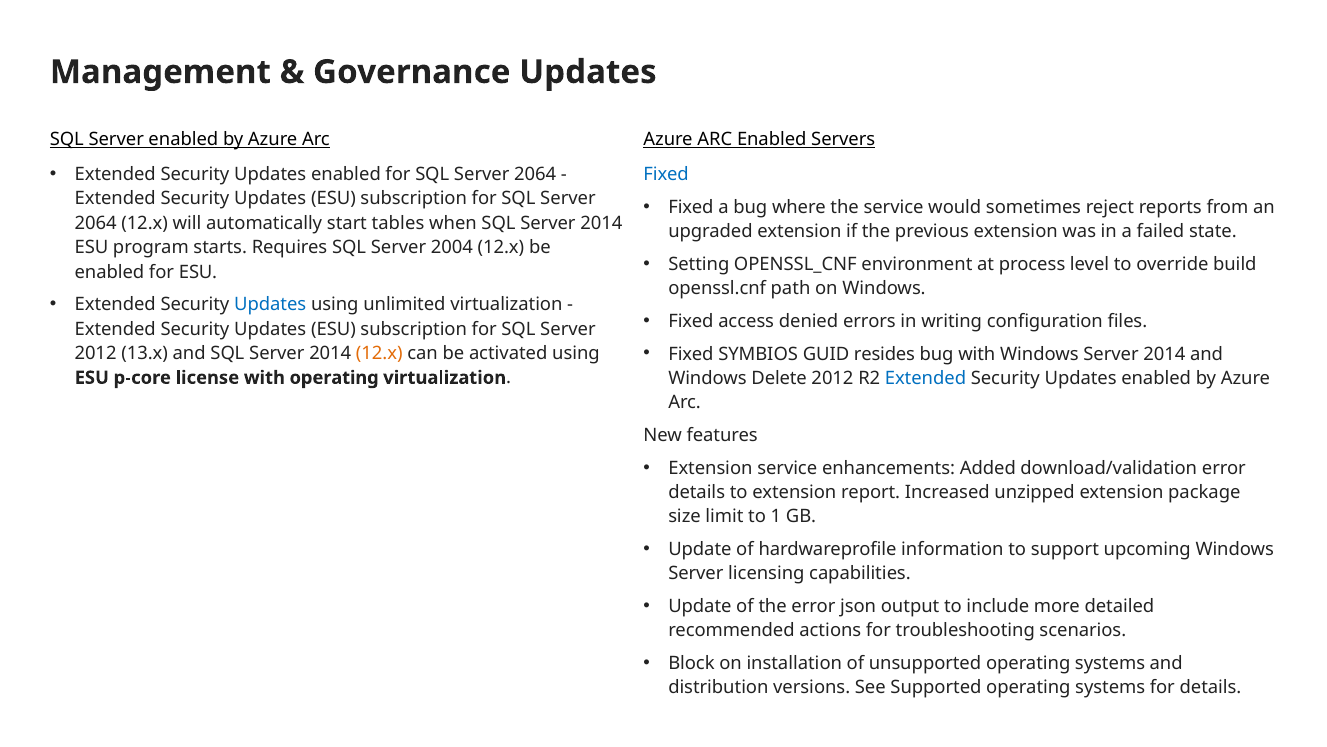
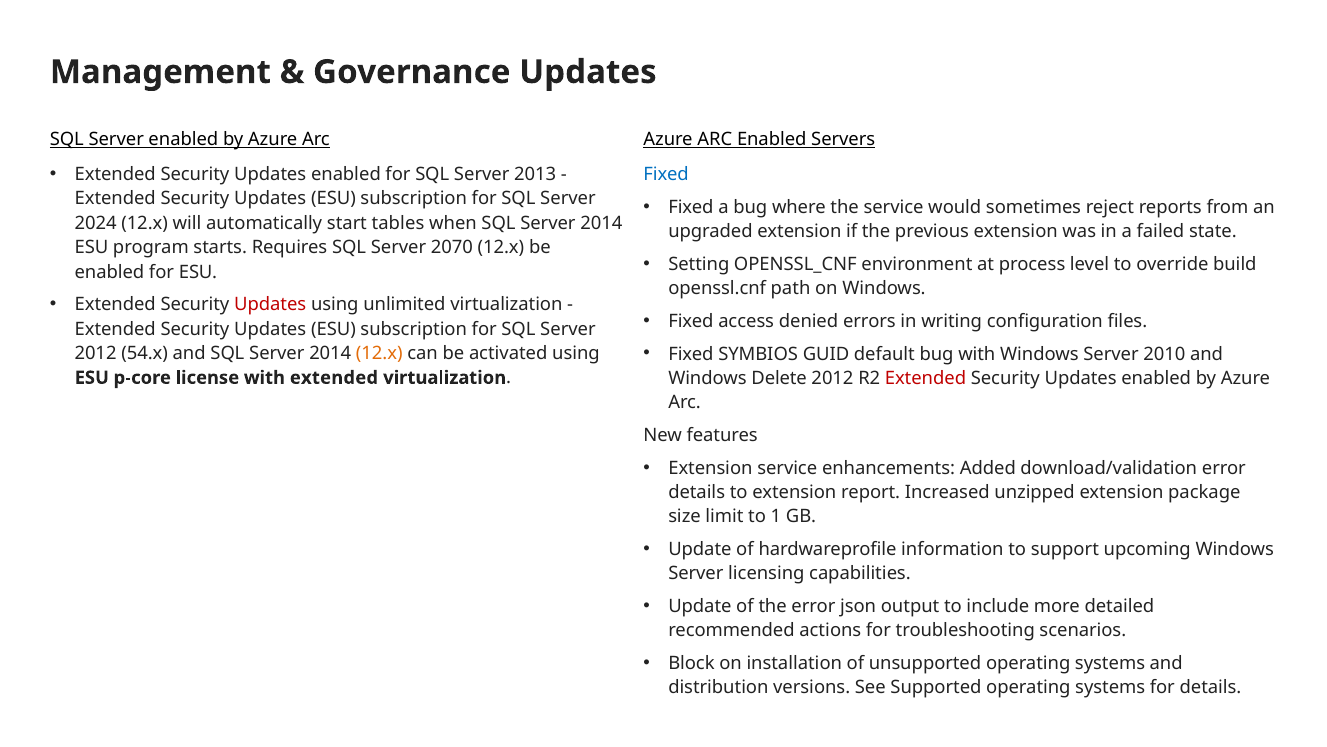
2064 at (535, 174): 2064 -> 2013
2064 at (96, 223): 2064 -> 2024
2004: 2004 -> 2070
Updates at (270, 304) colour: blue -> red
resides: resides -> default
Windows Server 2014: 2014 -> 2010
13.x: 13.x -> 54.x
Extended at (925, 378) colour: blue -> red
with operating: operating -> extended
